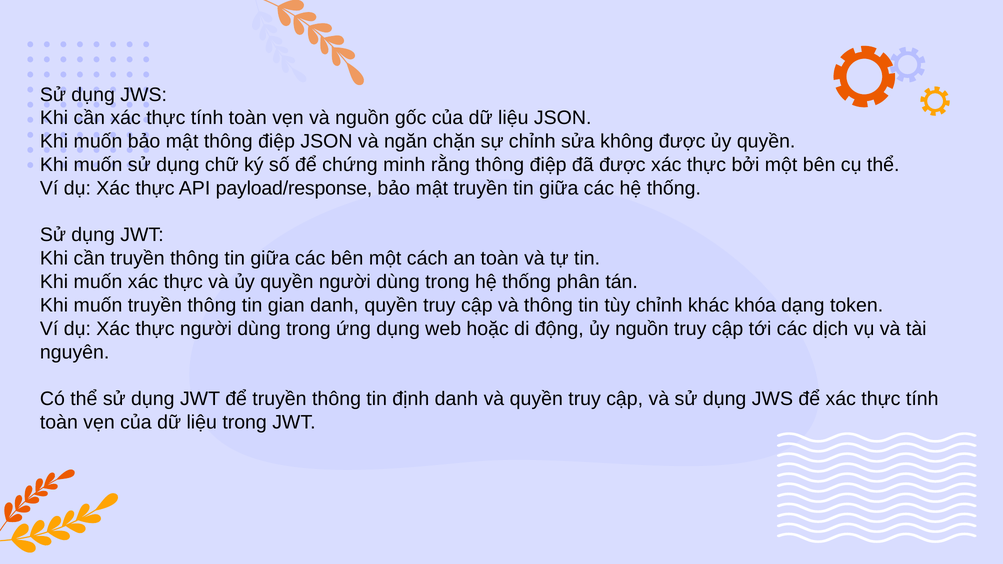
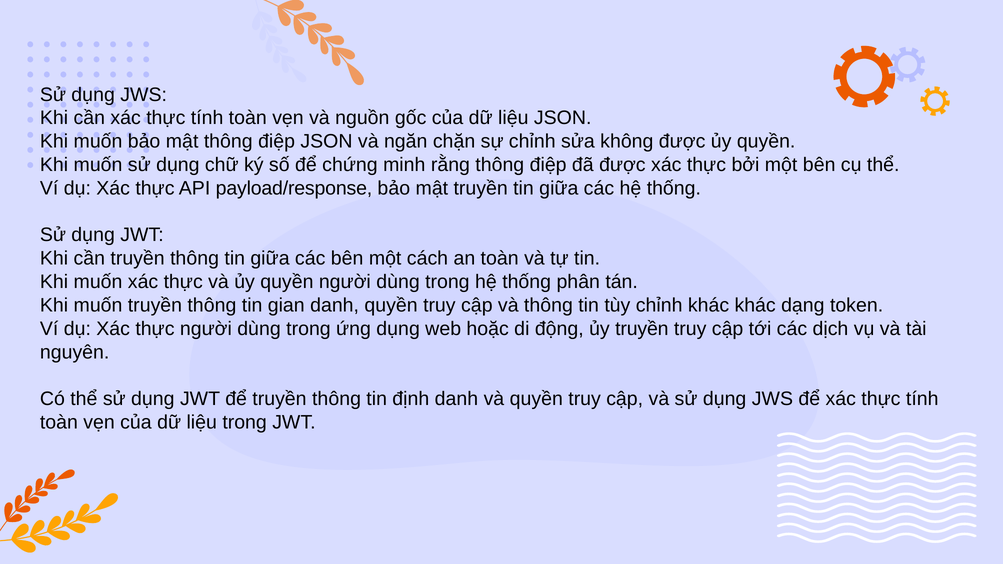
khác khóa: khóa -> khác
ủy nguồn: nguồn -> truyền
